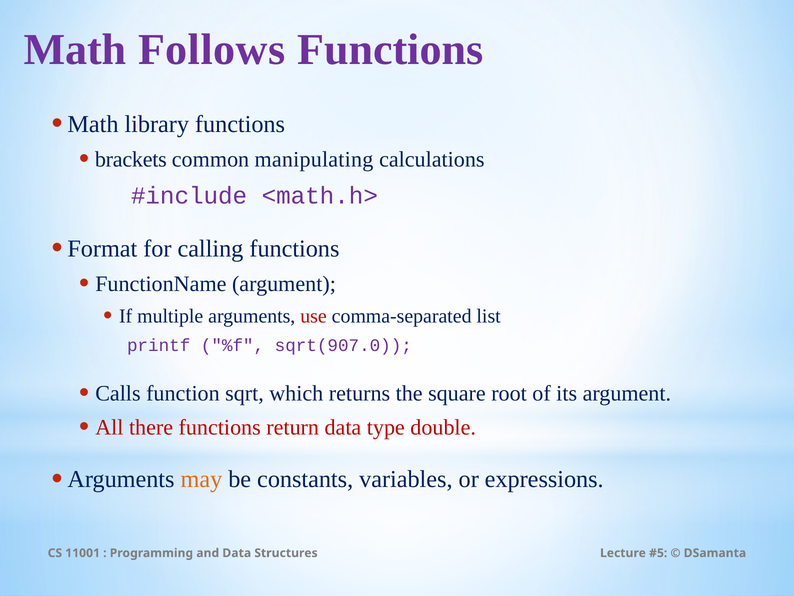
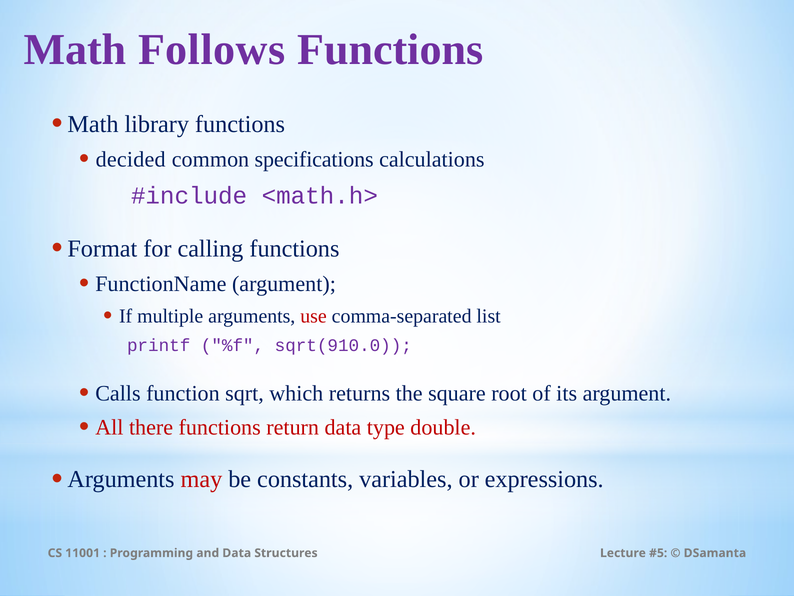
brackets: brackets -> decided
manipulating: manipulating -> specifications
sqrt(907.0: sqrt(907.0 -> sqrt(910.0
may colour: orange -> red
